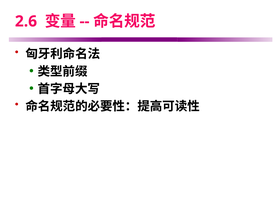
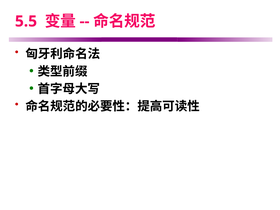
2.6: 2.6 -> 5.5
